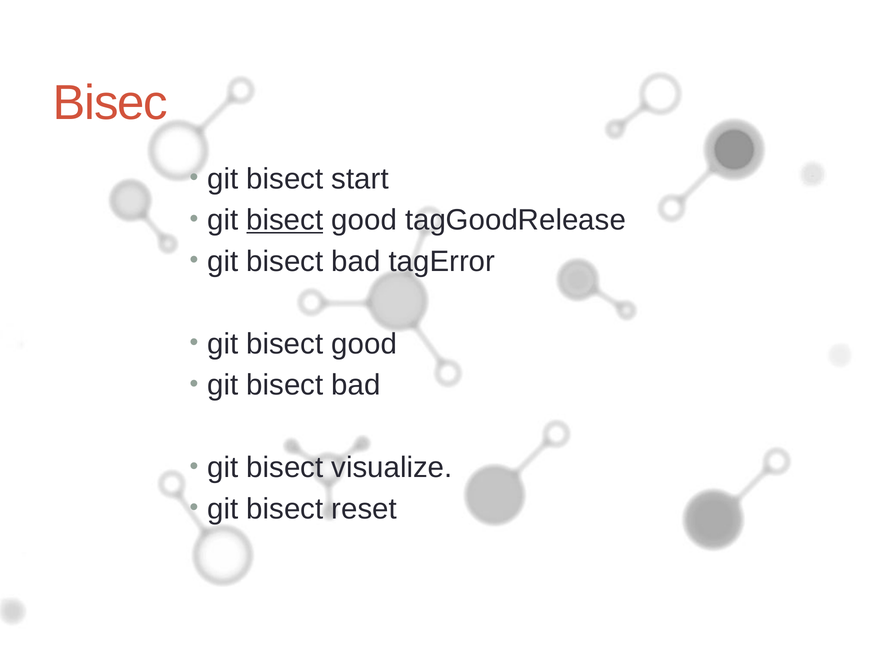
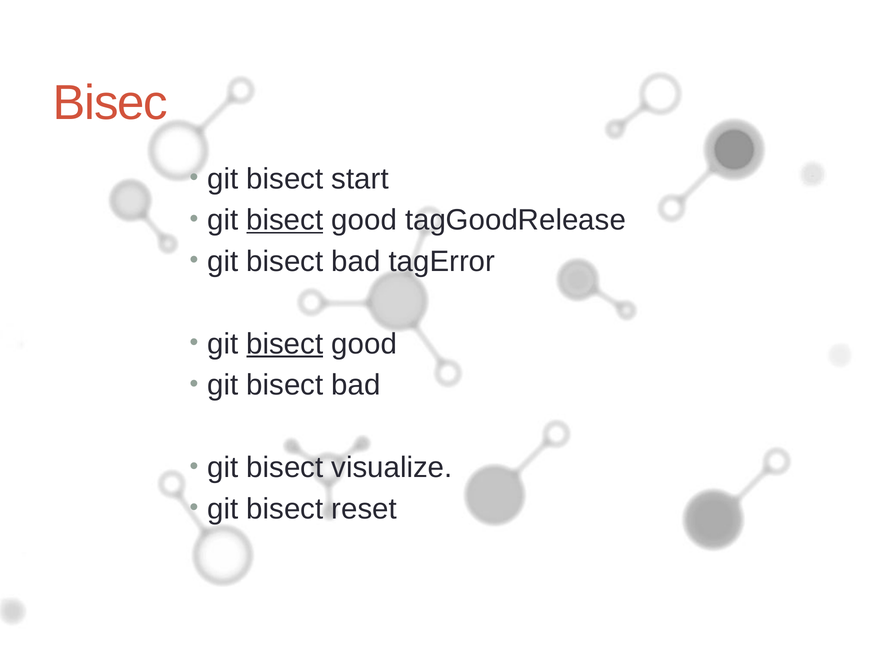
bisect at (285, 343) underline: none -> present
